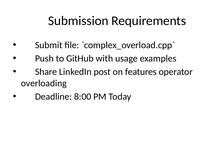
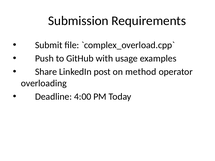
features: features -> method
8:00: 8:00 -> 4:00
